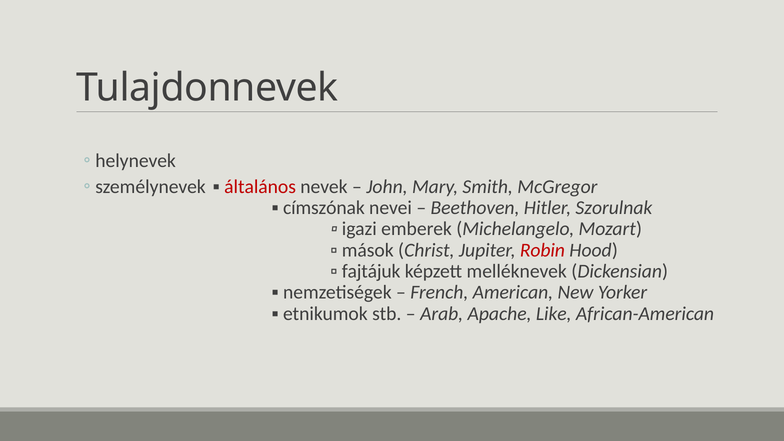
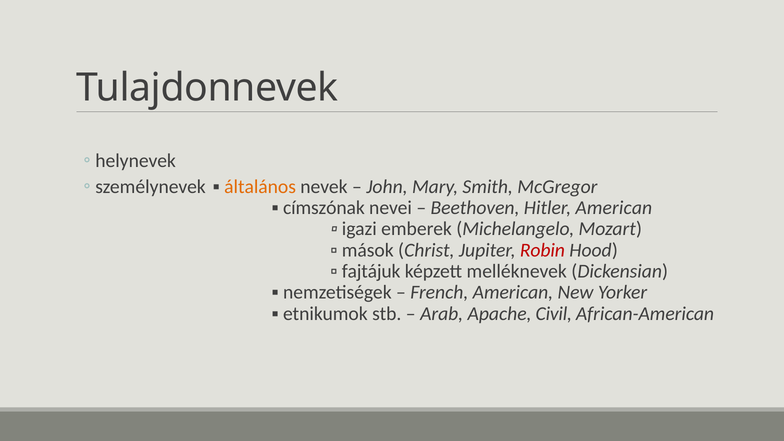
általános colour: red -> orange
Hitler Szorulnak: Szorulnak -> American
Like: Like -> Civil
